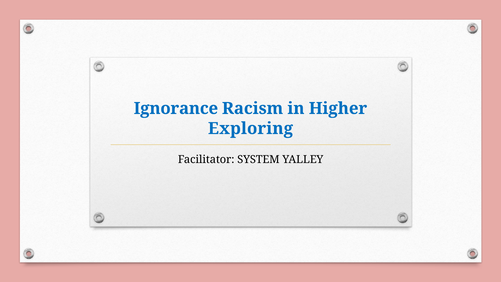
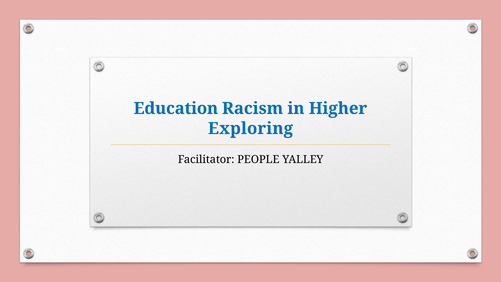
Ignorance: Ignorance -> Education
SYSTEM: SYSTEM -> PEOPLE
